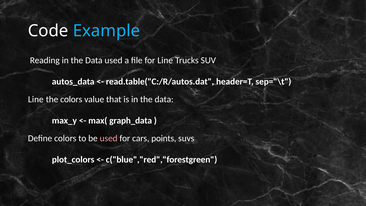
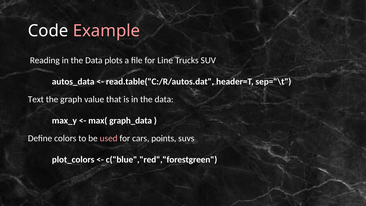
Example colour: light blue -> pink
Data used: used -> plots
Line at (36, 99): Line -> Text
the colors: colors -> graph
